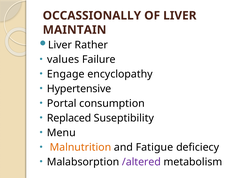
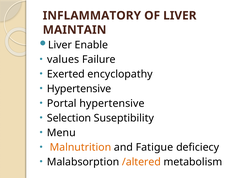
OCCASSIONALLY: OCCASSIONALLY -> INFLAMMATORY
Rather: Rather -> Enable
Engage: Engage -> Exerted
Portal consumption: consumption -> hypertensive
Replaced: Replaced -> Selection
/altered colour: purple -> orange
